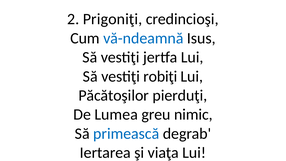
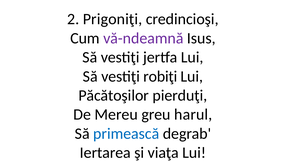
vă-ndeamnă colour: blue -> purple
Lumea: Lumea -> Mereu
nimic: nimic -> harul
